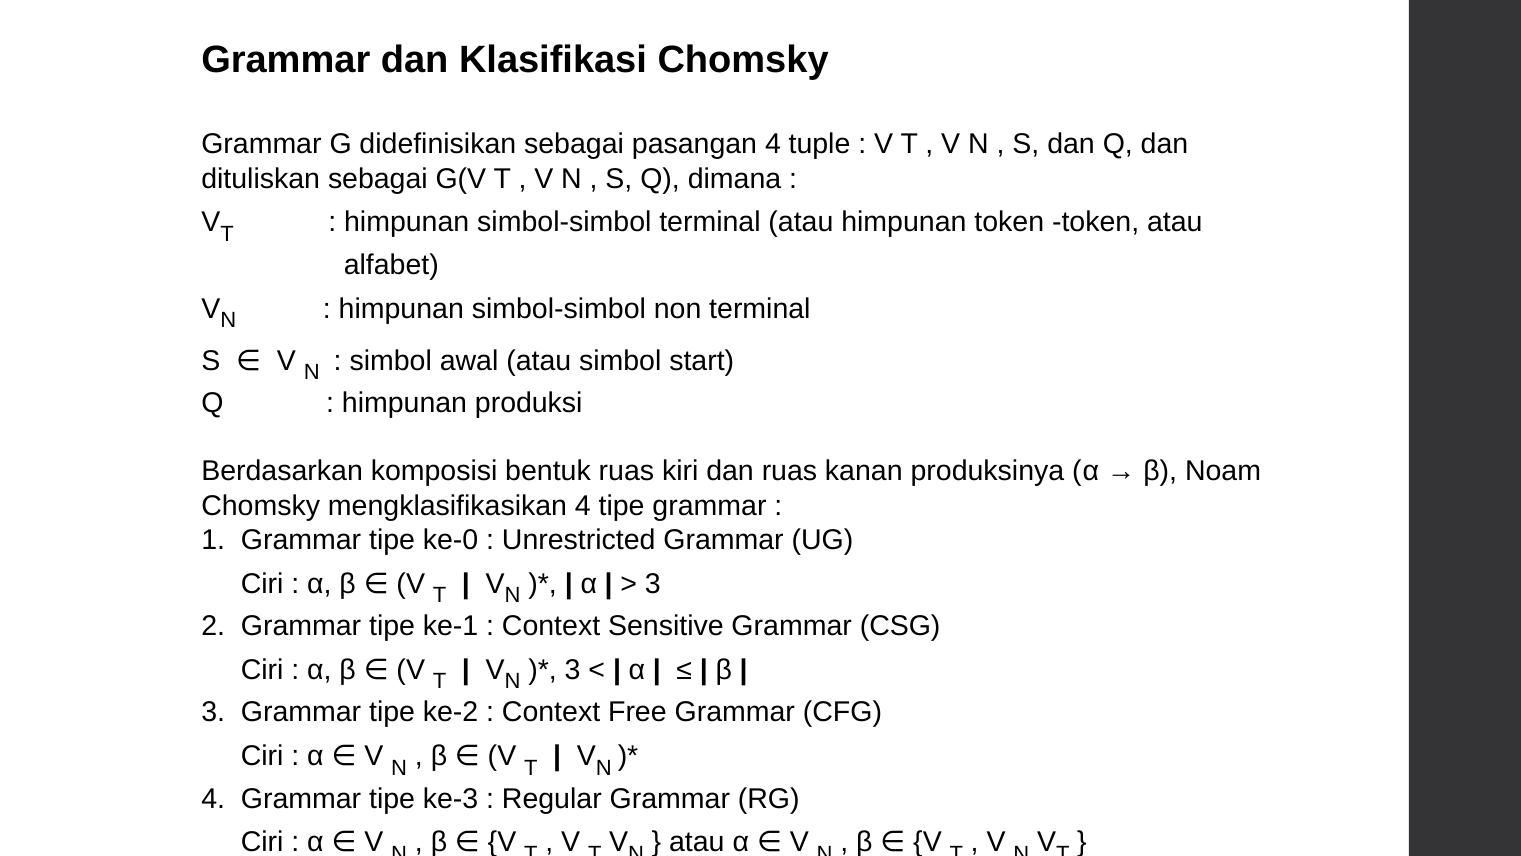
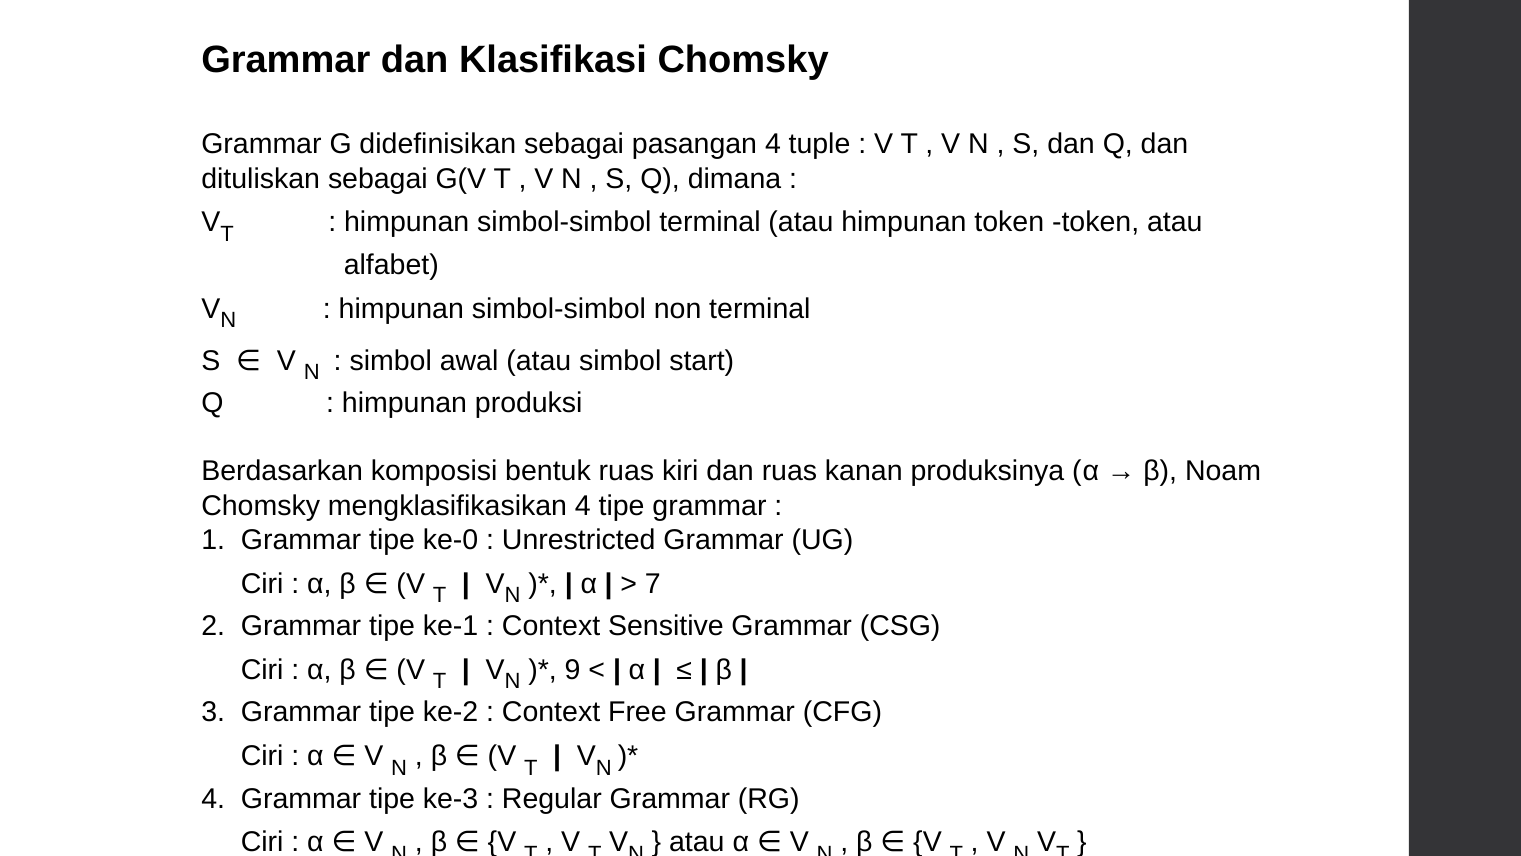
3 at (653, 584): 3 -> 7
3 at (573, 670): 3 -> 9
